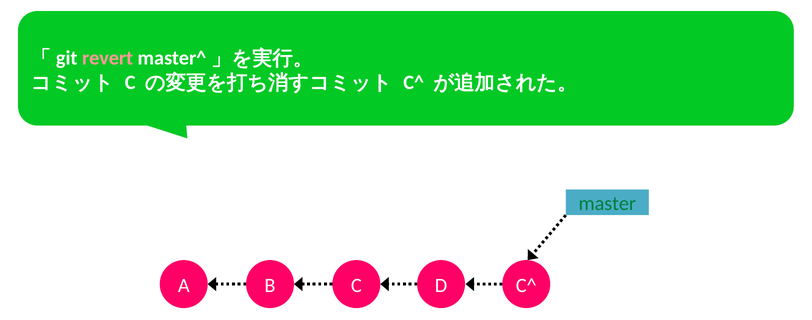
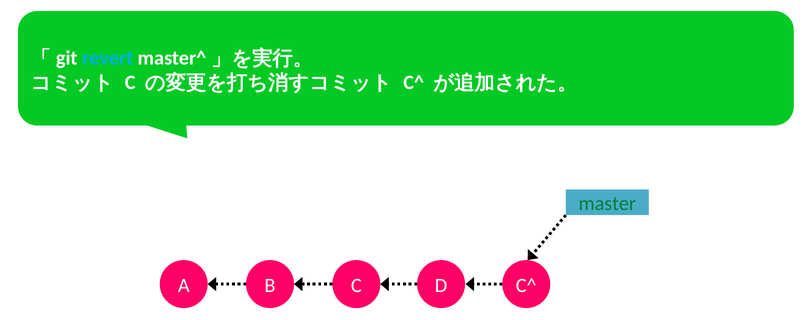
revert colour: pink -> light blue
